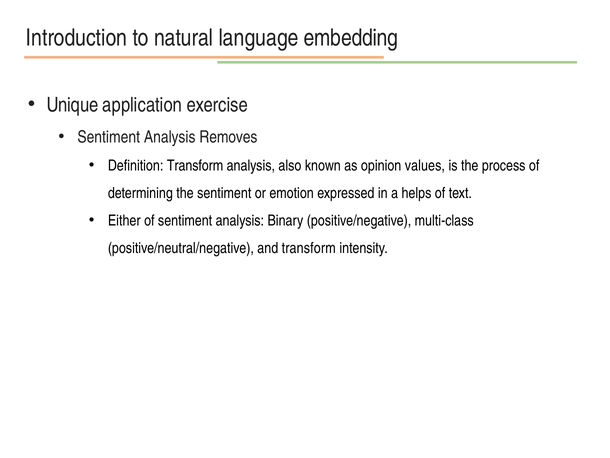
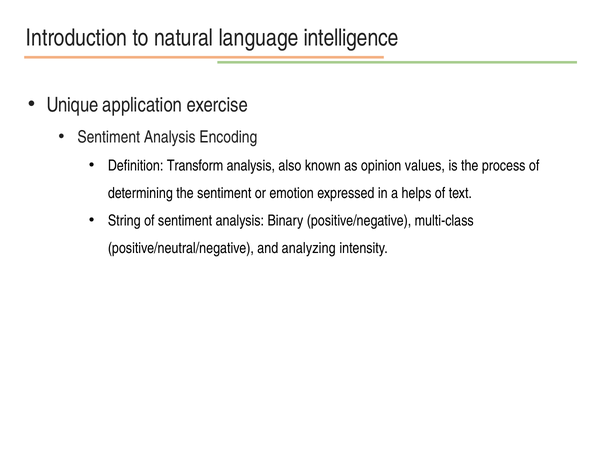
embedding: embedding -> intelligence
Removes: Removes -> Encoding
Either: Either -> String
and transform: transform -> analyzing
